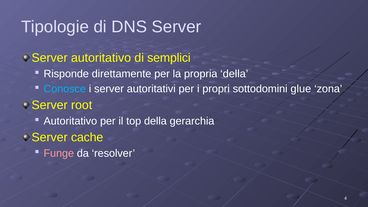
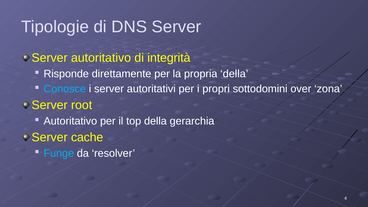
semplici: semplici -> integrità
glue: glue -> over
Funge colour: pink -> light blue
